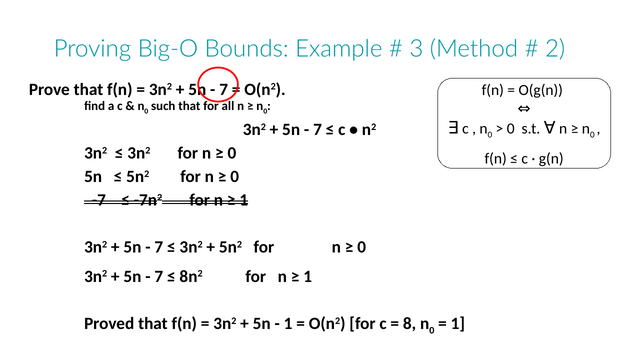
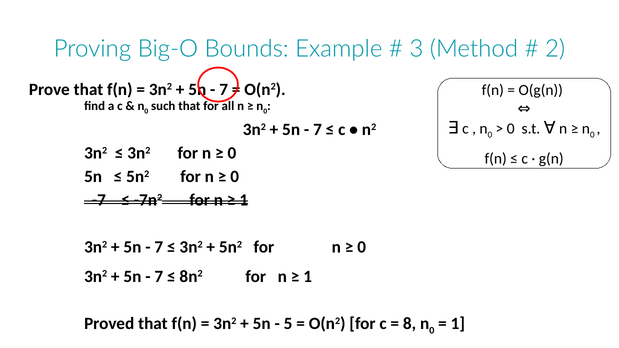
1 at (288, 324): 1 -> 5
